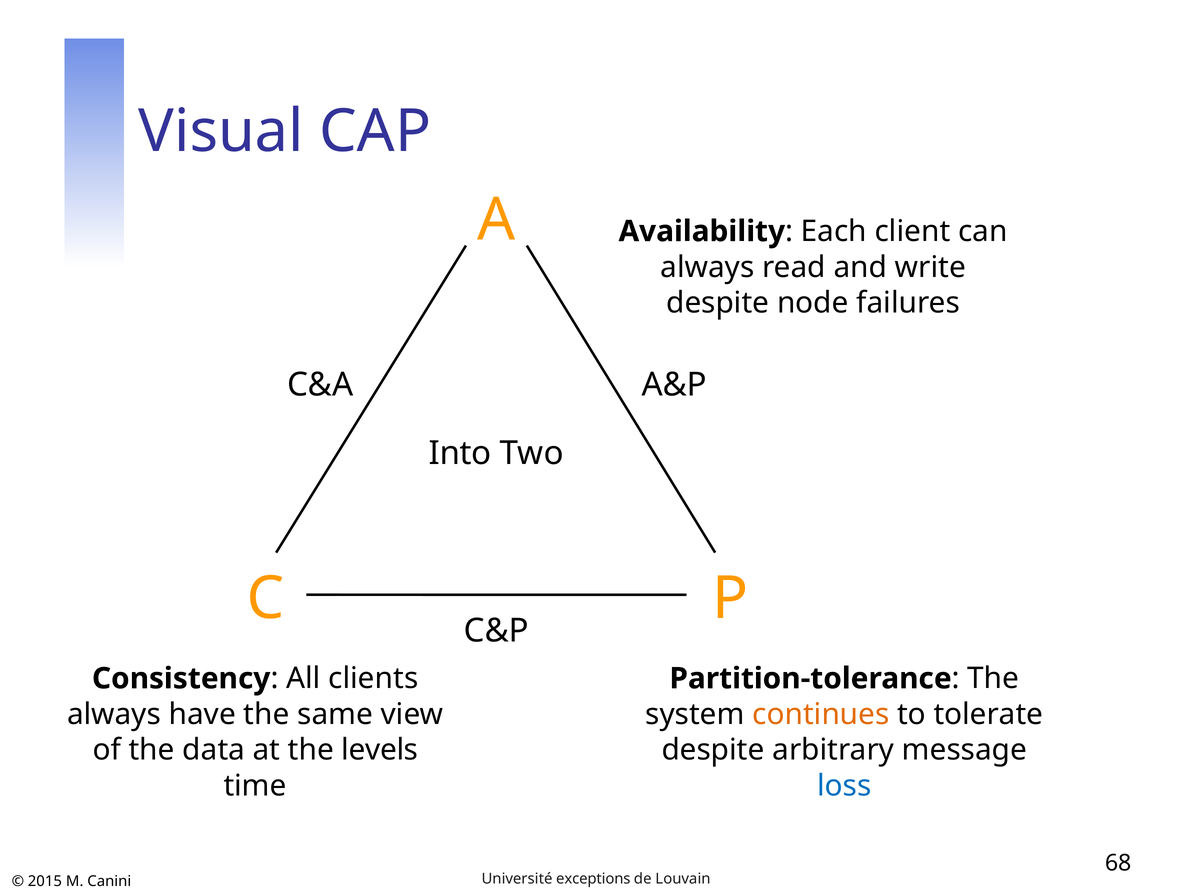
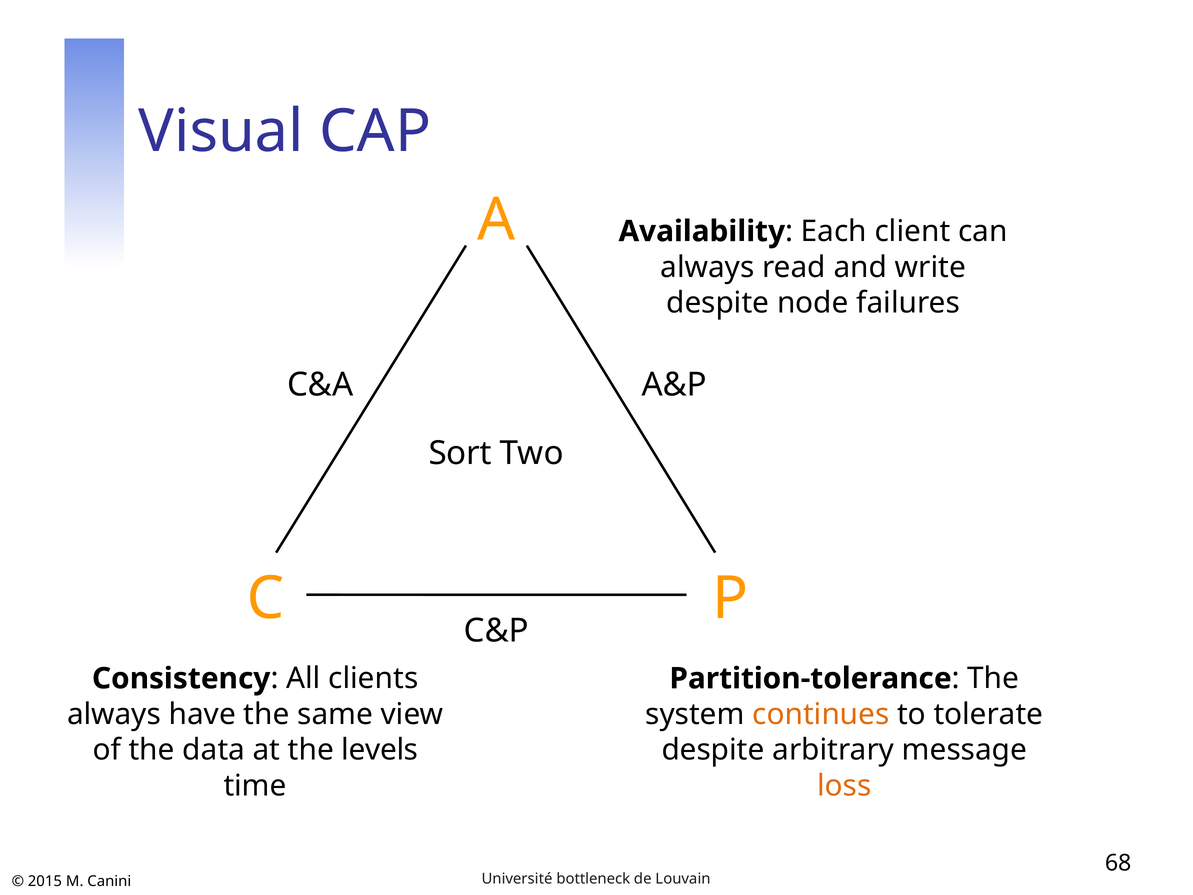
Into: Into -> Sort
loss colour: blue -> orange
exceptions: exceptions -> bottleneck
